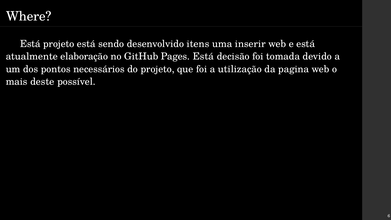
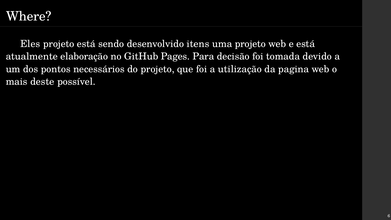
Está at (30, 44): Está -> Eles
uma inserir: inserir -> projeto
Pages Está: Está -> Para
